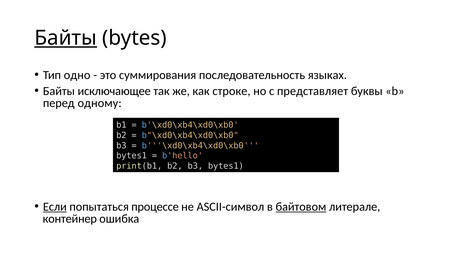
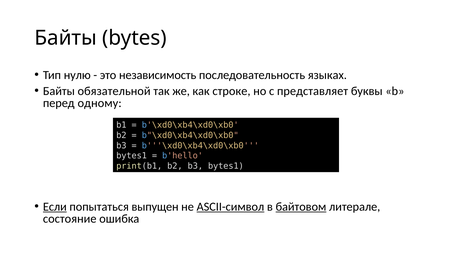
Байты at (66, 38) underline: present -> none
одно: одно -> нулю
суммирования: суммирования -> независимость
исключающее: исключающее -> обязательной
процессе: процессе -> выпущен
ASCII-символ underline: none -> present
контейнер: контейнер -> состояние
